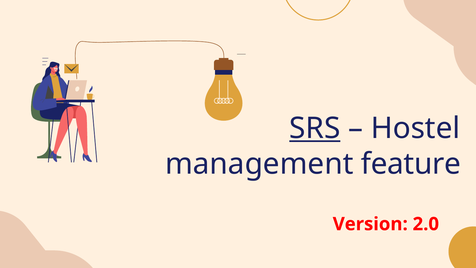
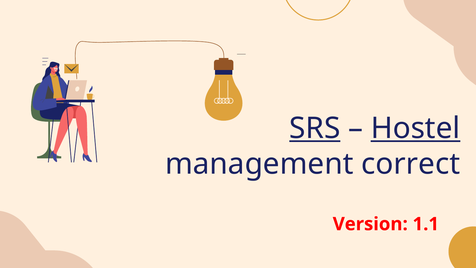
Hostel underline: none -> present
feature: feature -> correct
2.0: 2.0 -> 1.1
